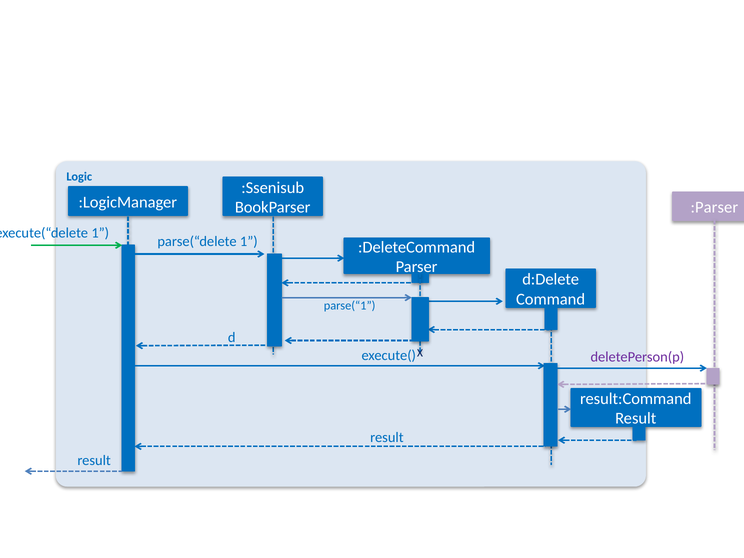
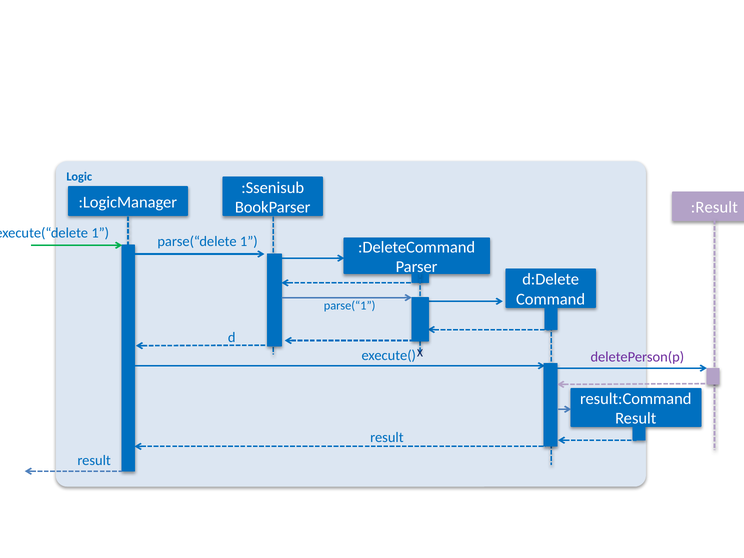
:Parser: :Parser -> :Result
